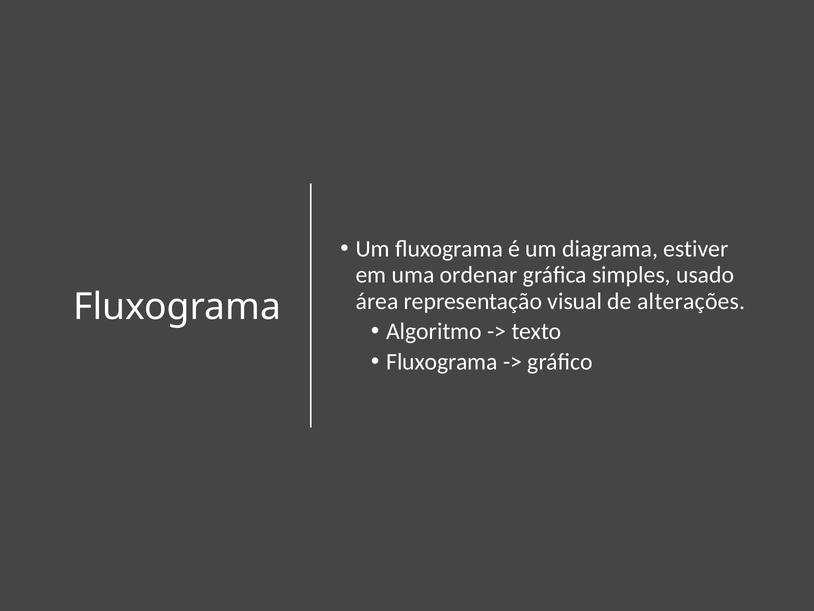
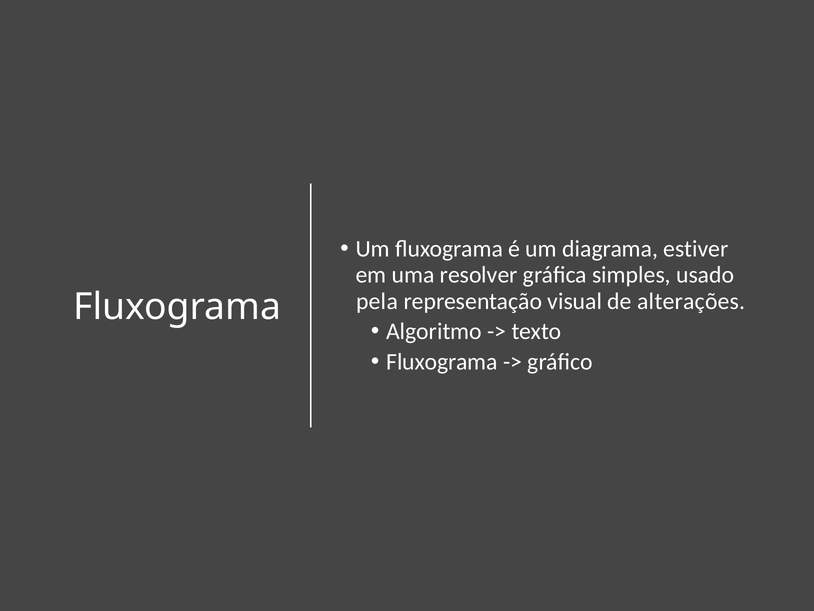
ordenar: ordenar -> resolver
área: área -> pela
